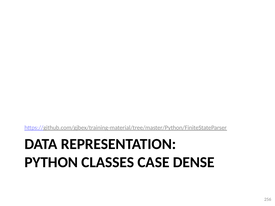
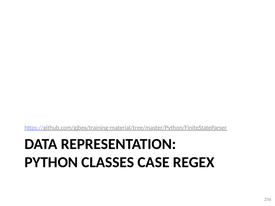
DENSE: DENSE -> REGEX
